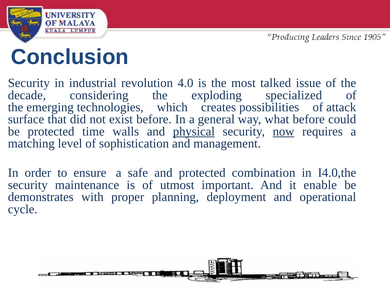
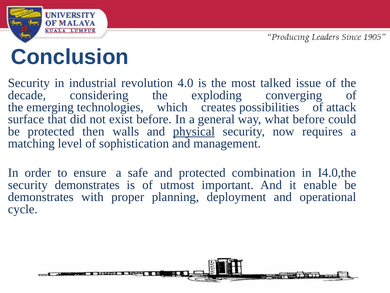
specialized: specialized -> converging
time: time -> then
now underline: present -> none
security maintenance: maintenance -> demonstrates
